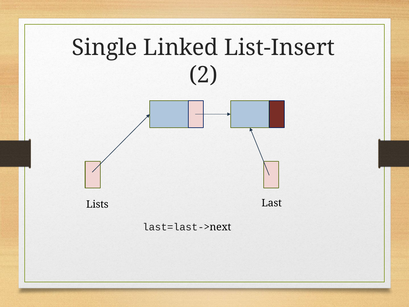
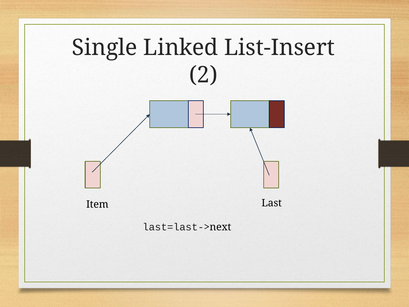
Lists: Lists -> Item
